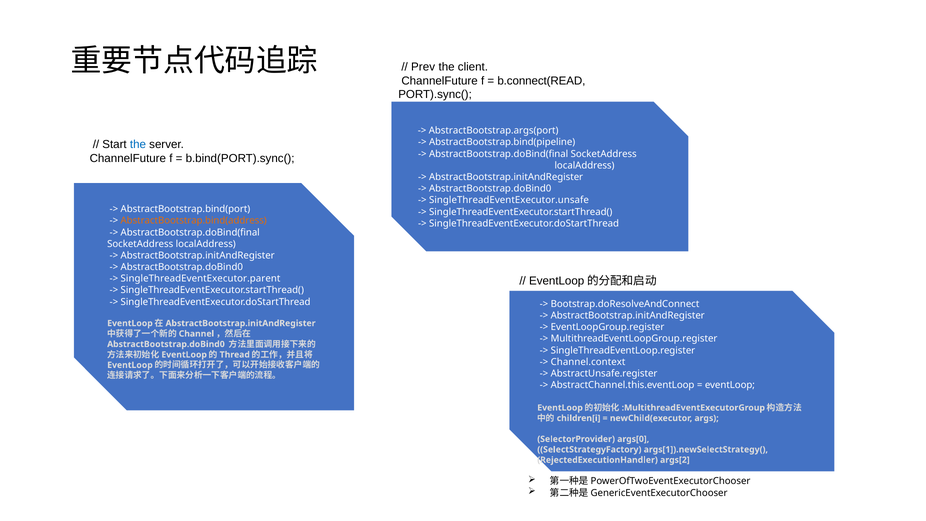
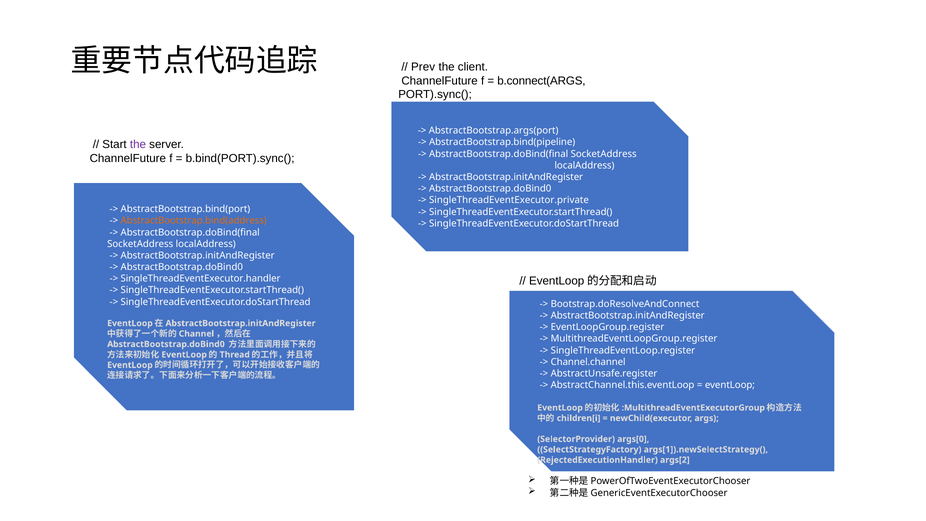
b.connect(READ: b.connect(READ -> b.connect(ARGS
the at (138, 145) colour: blue -> purple
SingleThreadEventExecutor.unsafe: SingleThreadEventExecutor.unsafe -> SingleThreadEventExecutor.private
SingleThreadEventExecutor.parent: SingleThreadEventExecutor.parent -> SingleThreadEventExecutor.handler
Channel.context: Channel.context -> Channel.channel
